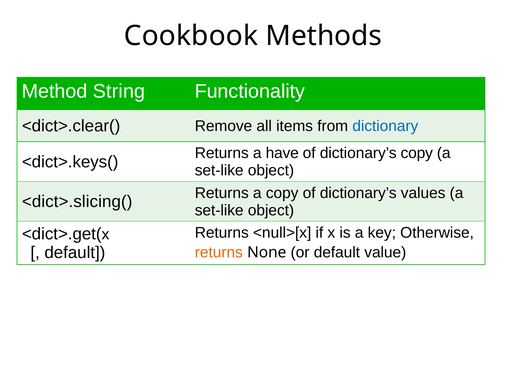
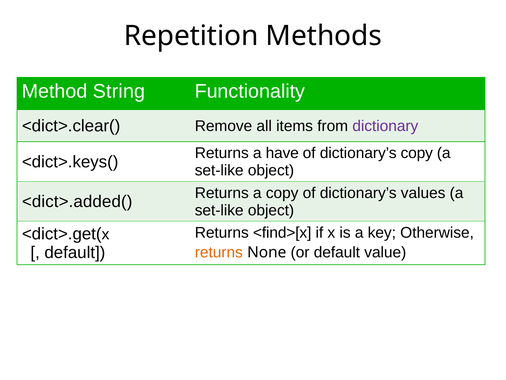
Cookbook: Cookbook -> Repetition
dictionary colour: blue -> purple
<dict>.slicing(: <dict>.slicing( -> <dict>.added(
<null>[x: <null>[x -> <find>[x
